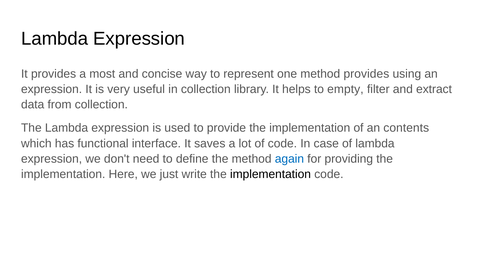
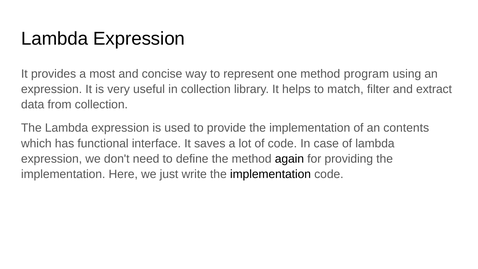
method provides: provides -> program
empty: empty -> match
again colour: blue -> black
